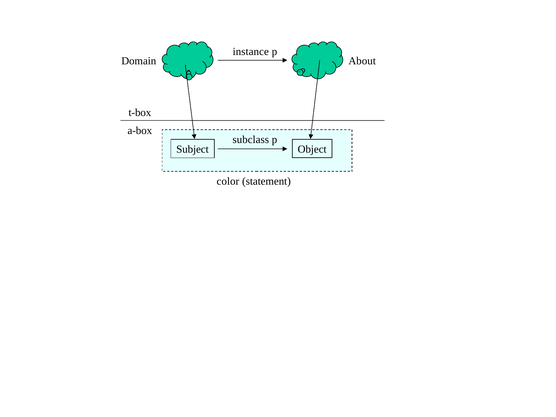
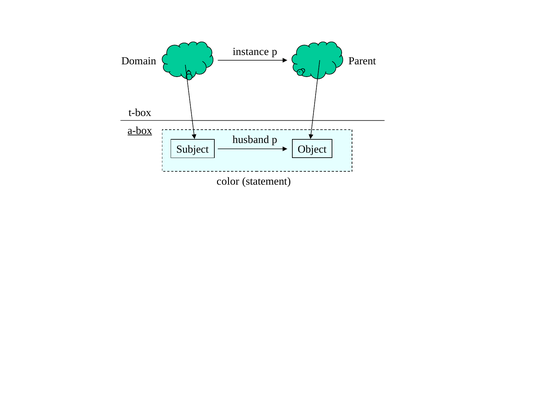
About: About -> Parent
a-box underline: none -> present
subclass: subclass -> husband
